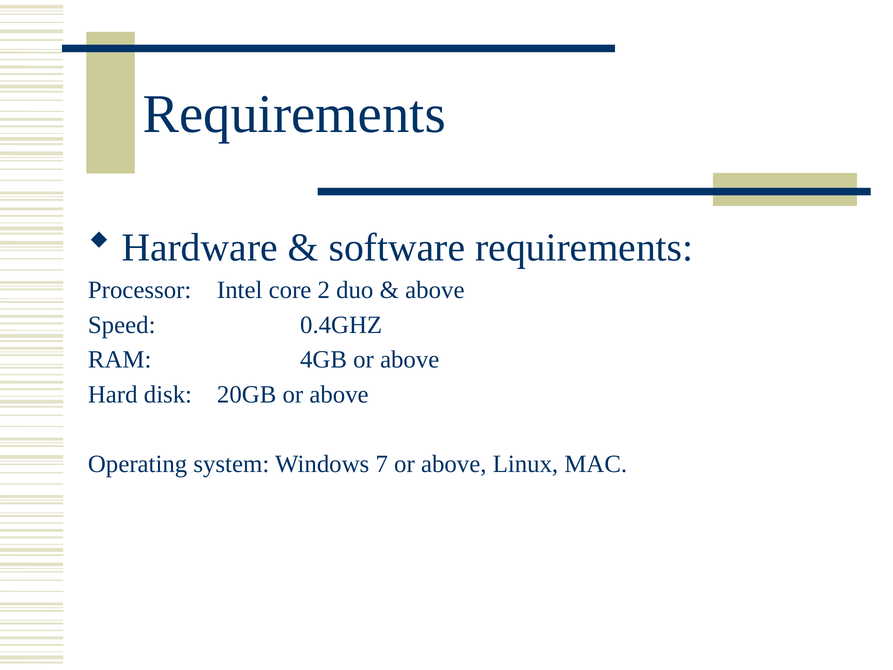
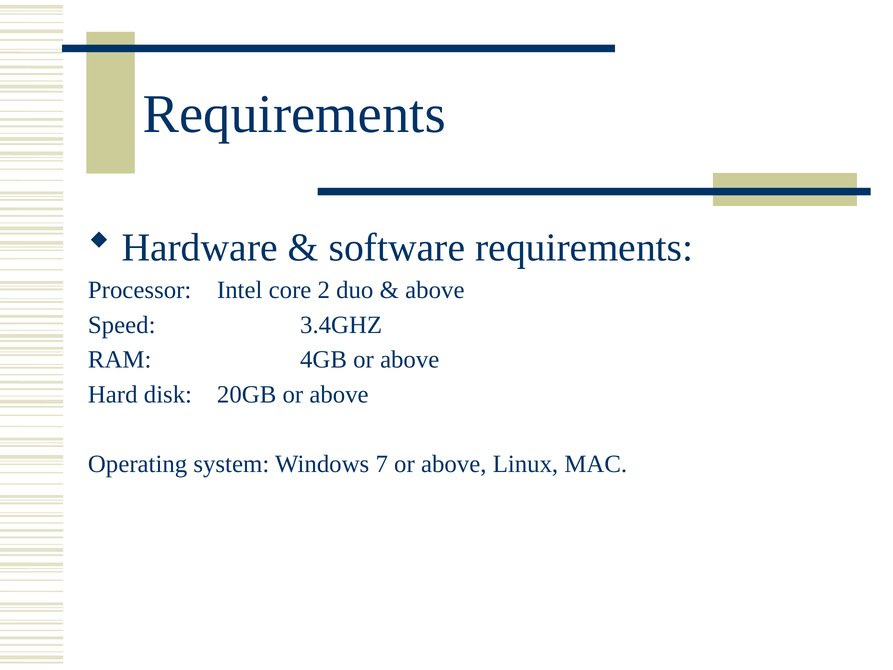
0.4GHZ: 0.4GHZ -> 3.4GHZ
